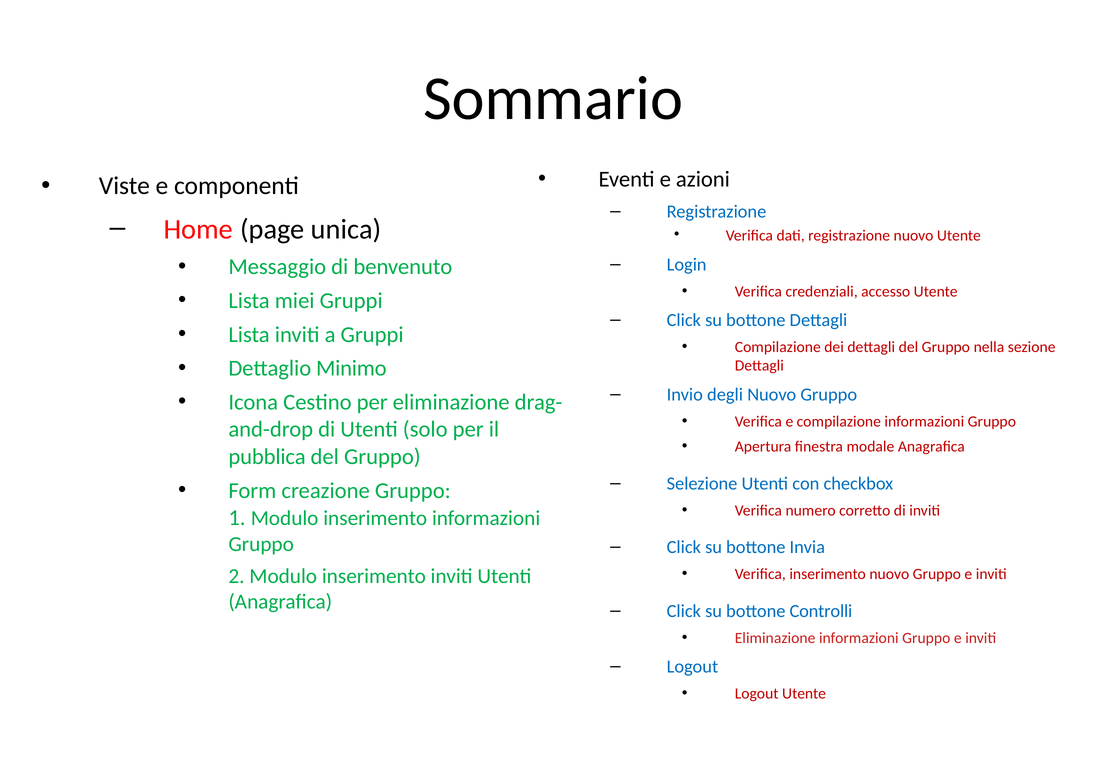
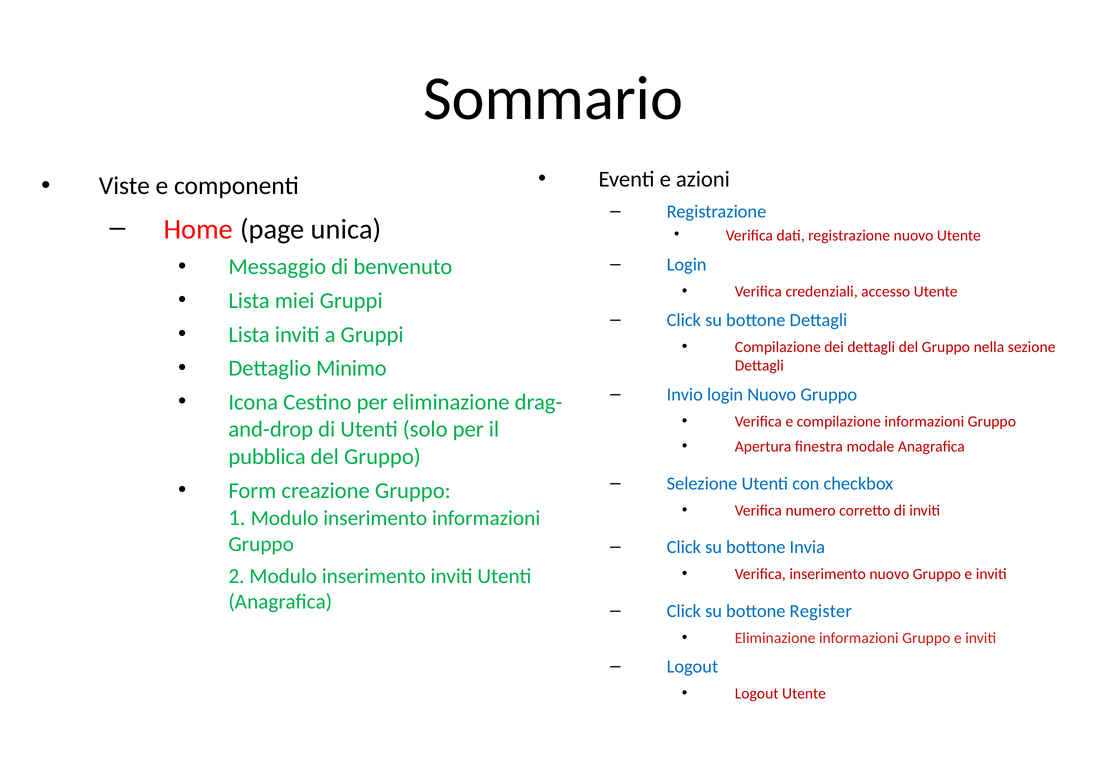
Invio degli: degli -> login
Controlli: Controlli -> Register
